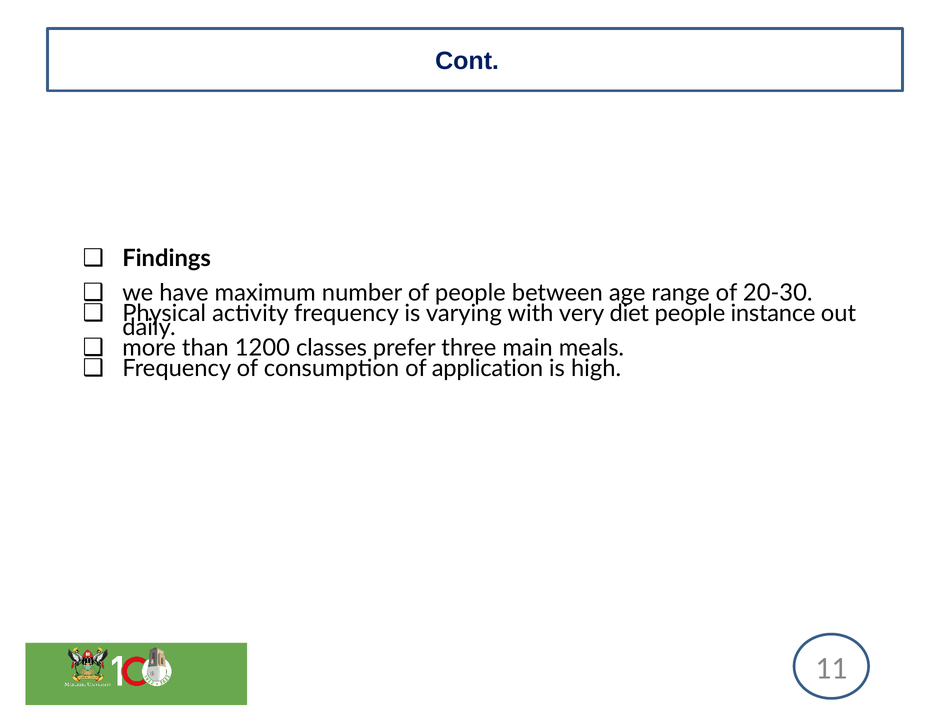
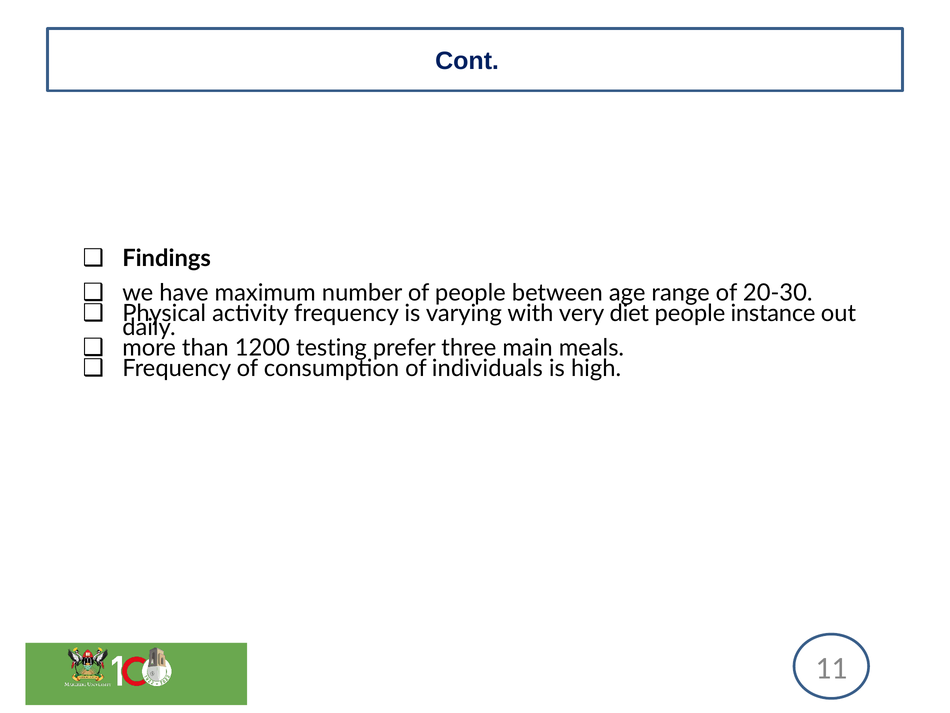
classes: classes -> testing
application: application -> individuals
